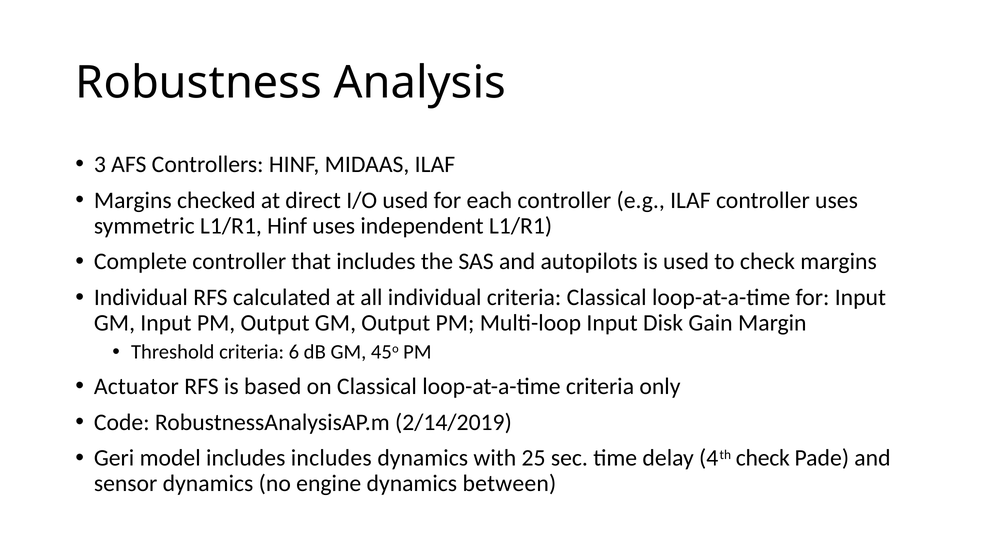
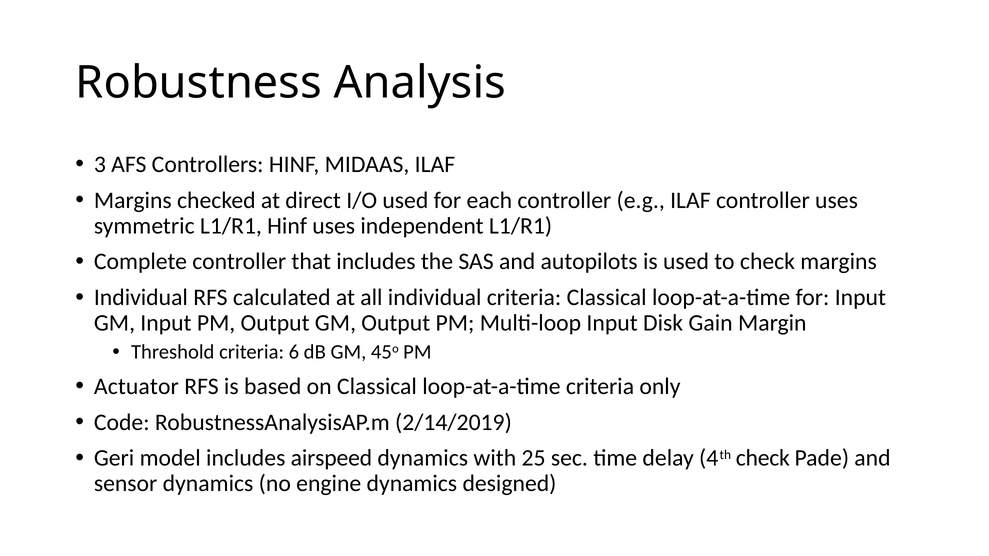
includes includes: includes -> airspeed
between: between -> designed
